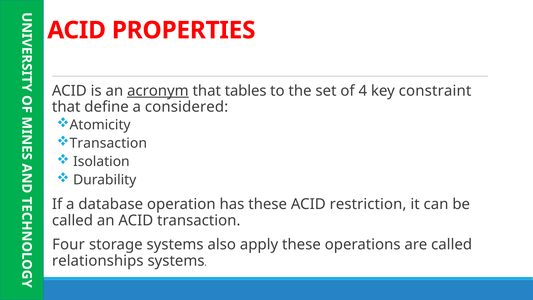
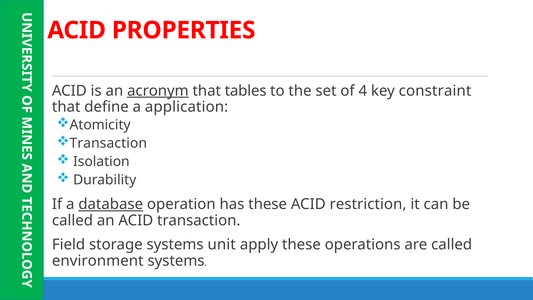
considered: considered -> application
database underline: none -> present
Four: Four -> Field
also: also -> unit
relationships: relationships -> environment
